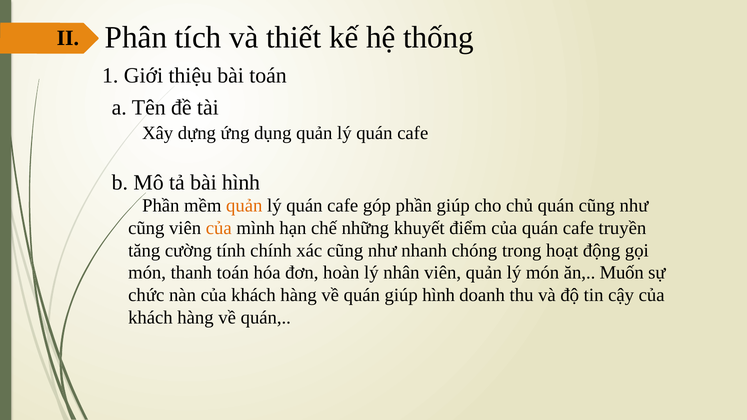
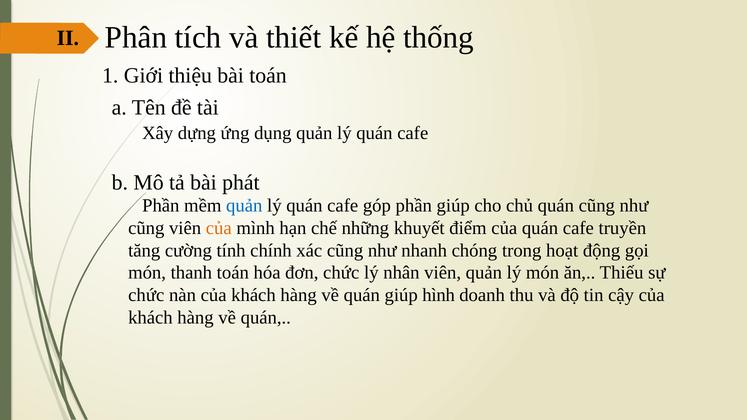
bài hình: hình -> phát
quản at (244, 206) colour: orange -> blue
đơn hoàn: hoàn -> chức
Muốn: Muốn -> Thiếu
